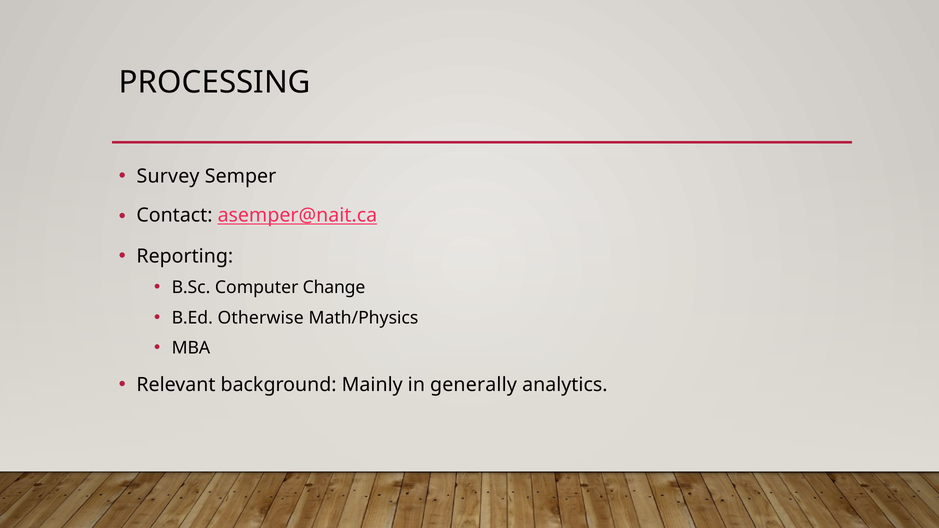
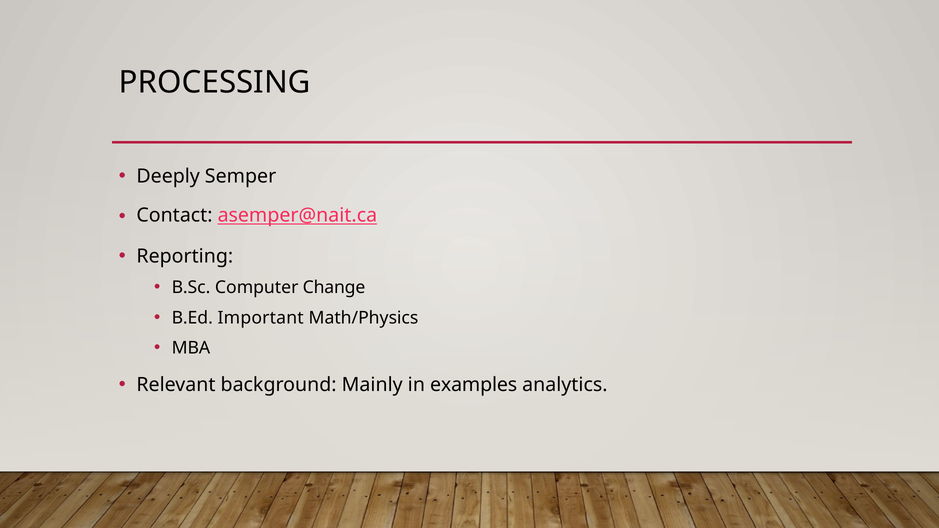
Survey: Survey -> Deeply
Otherwise: Otherwise -> Important
generally: generally -> examples
